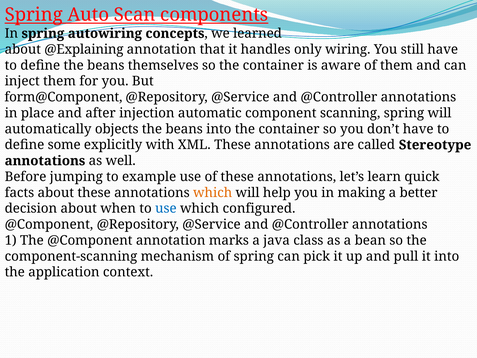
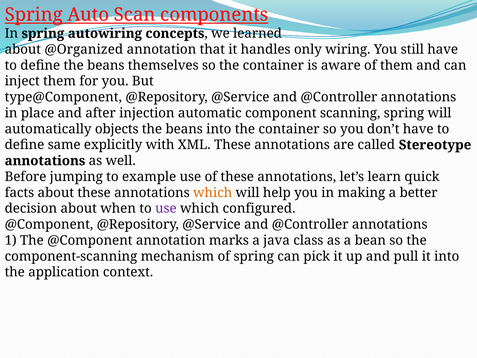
@Explaining: @Explaining -> @Organized
form@Component: form@Component -> type@Component
some: some -> same
use at (166, 208) colour: blue -> purple
